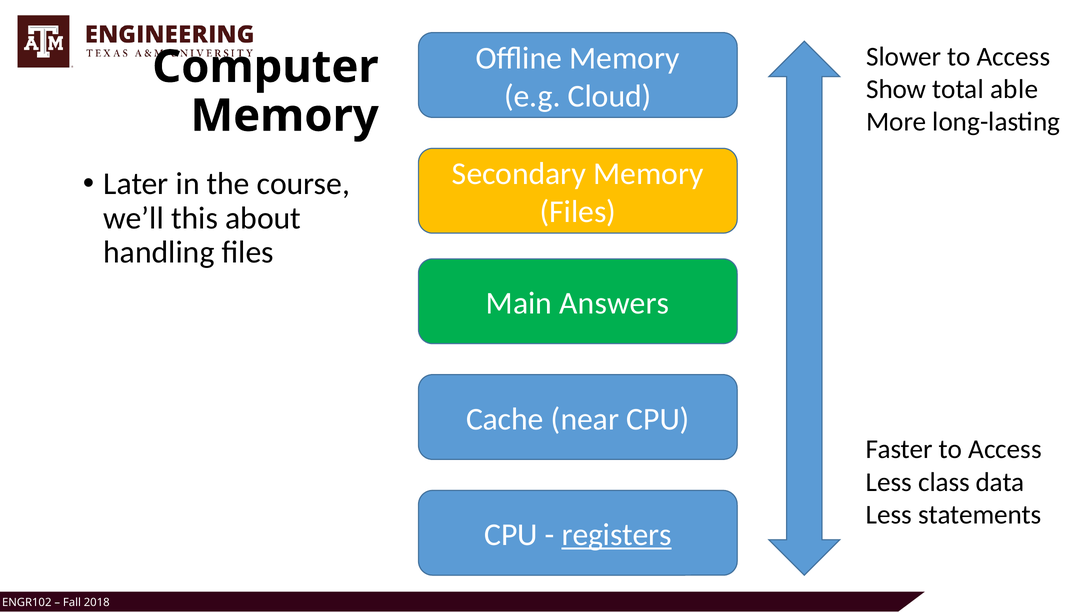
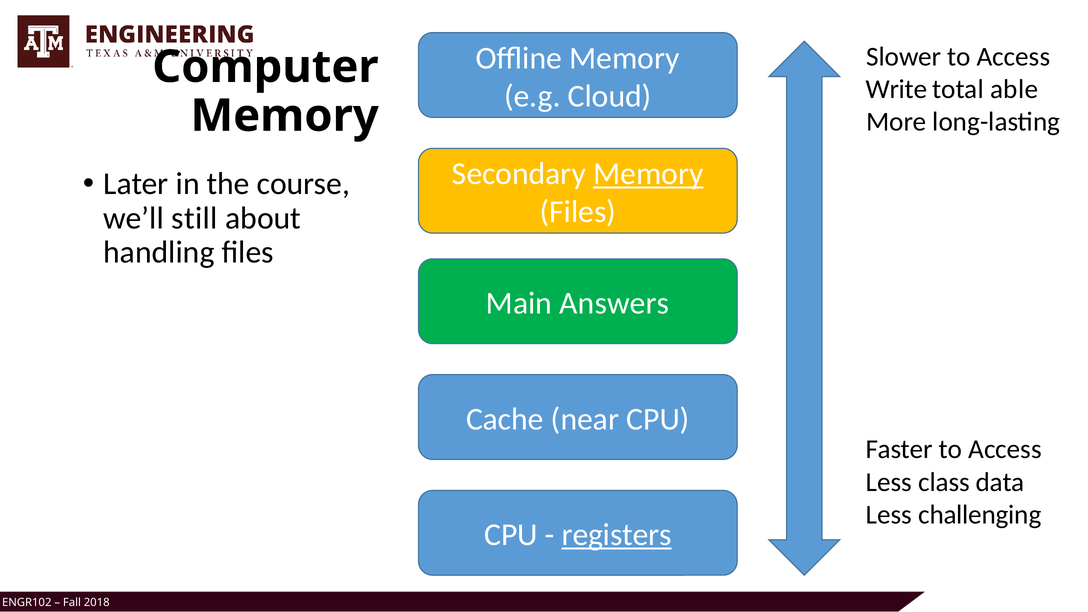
Show: Show -> Write
Memory at (648, 174) underline: none -> present
this: this -> still
statements: statements -> challenging
